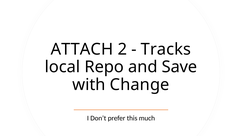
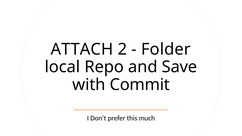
Tracks: Tracks -> Folder
Change: Change -> Commit
